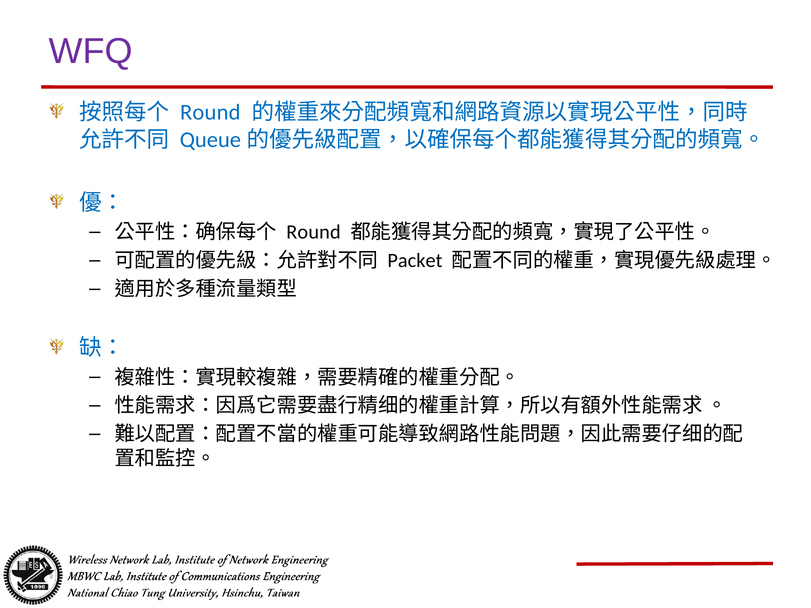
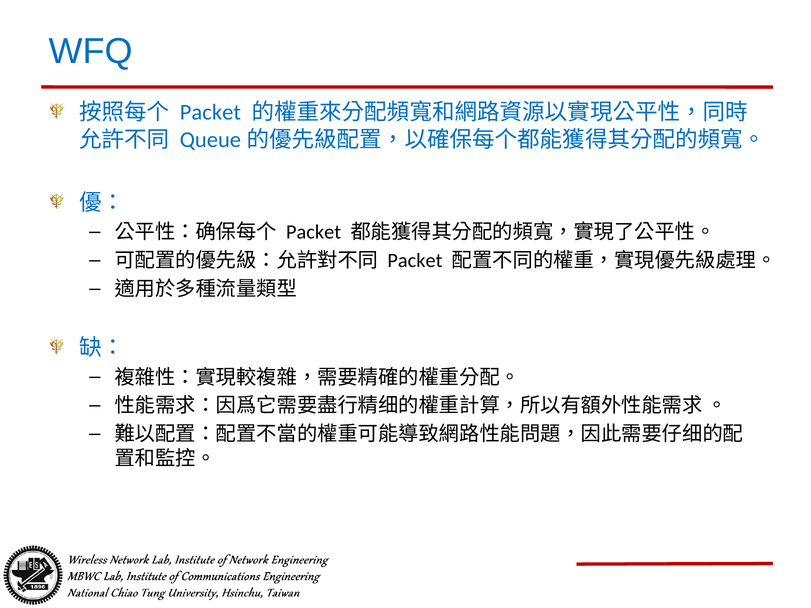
WFQ colour: purple -> blue
Round at (210, 113): Round -> Packet
Round at (314, 232): Round -> Packet
